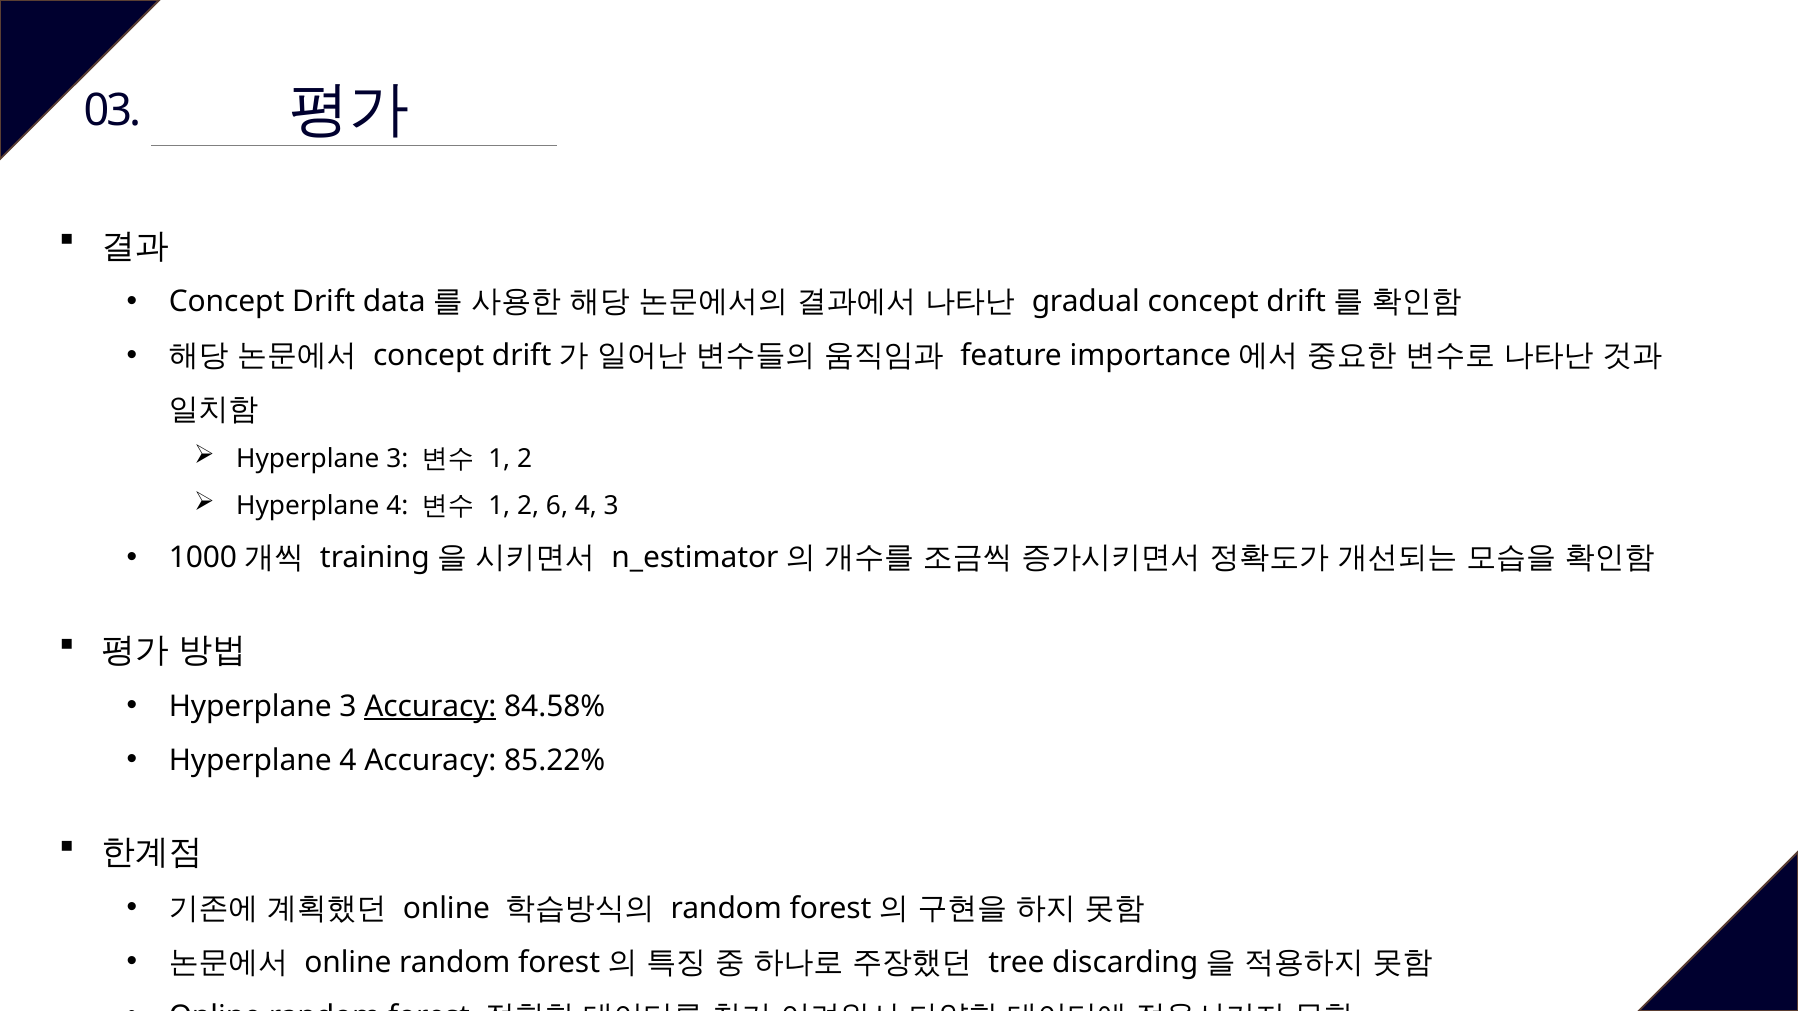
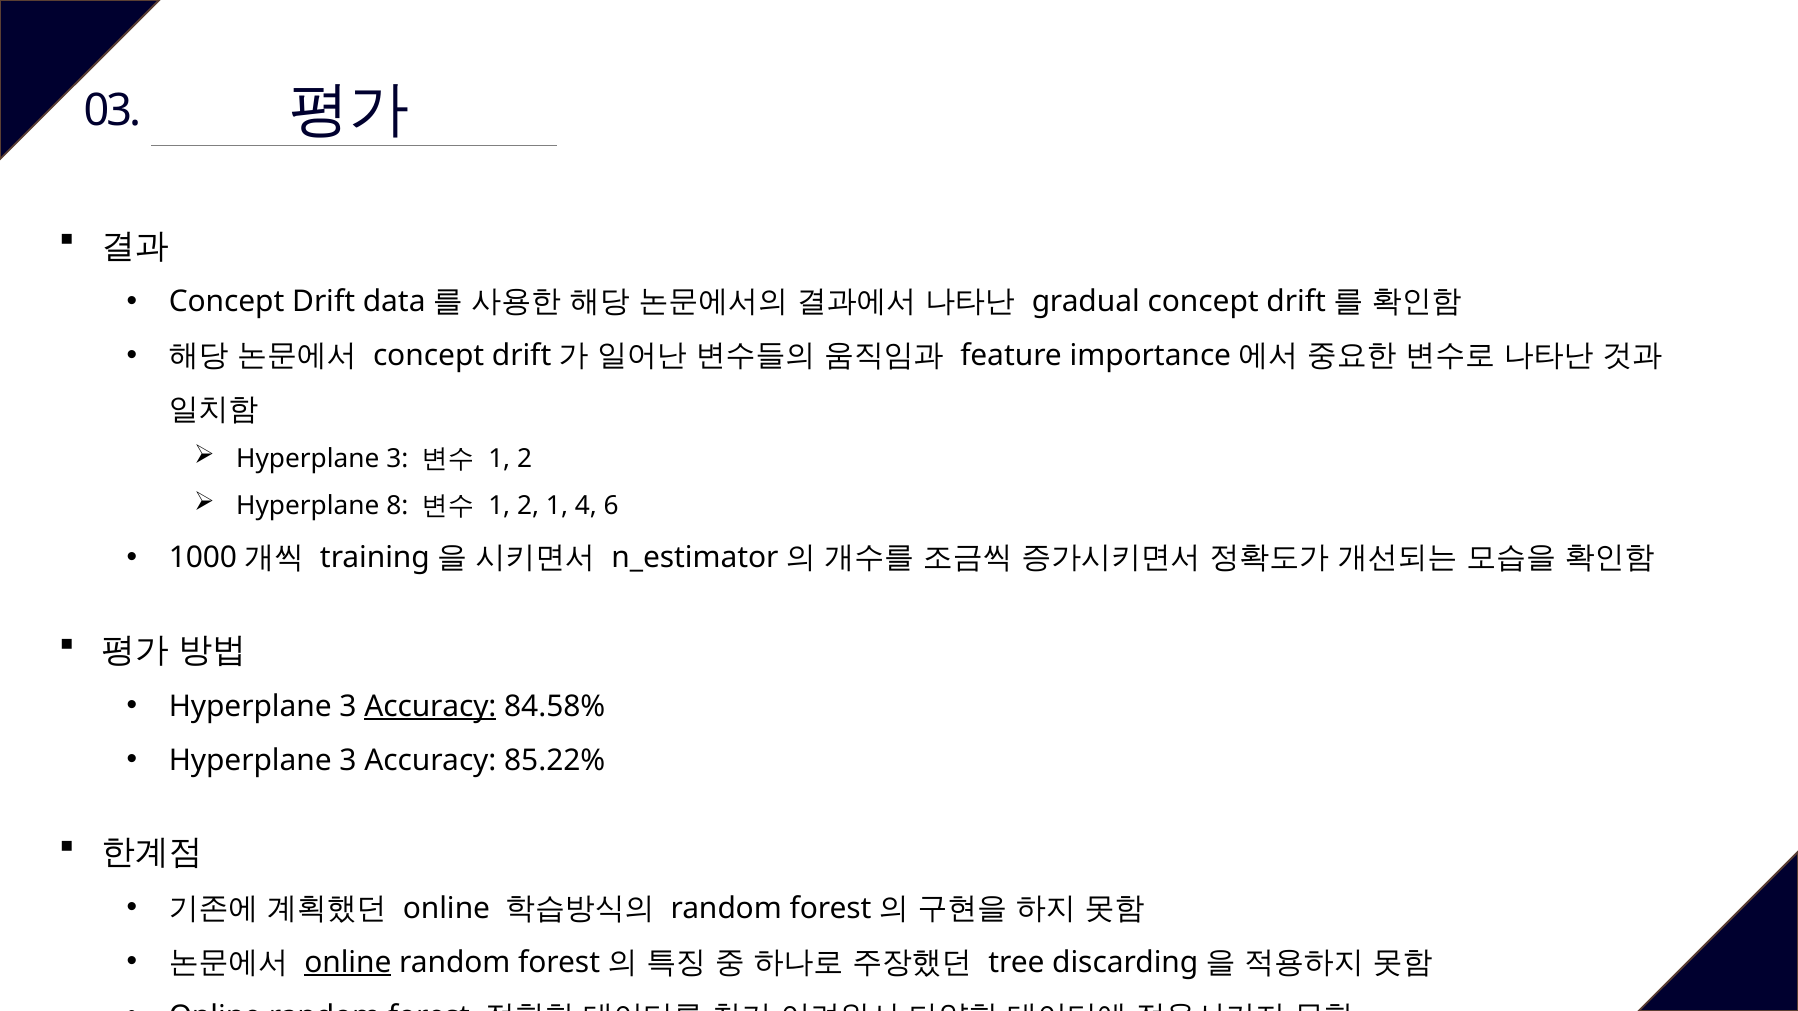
4 at (397, 506): 4 -> 8
2 6: 6 -> 1
4 3: 3 -> 6
4 at (348, 760): 4 -> 3
online at (348, 963) underline: none -> present
